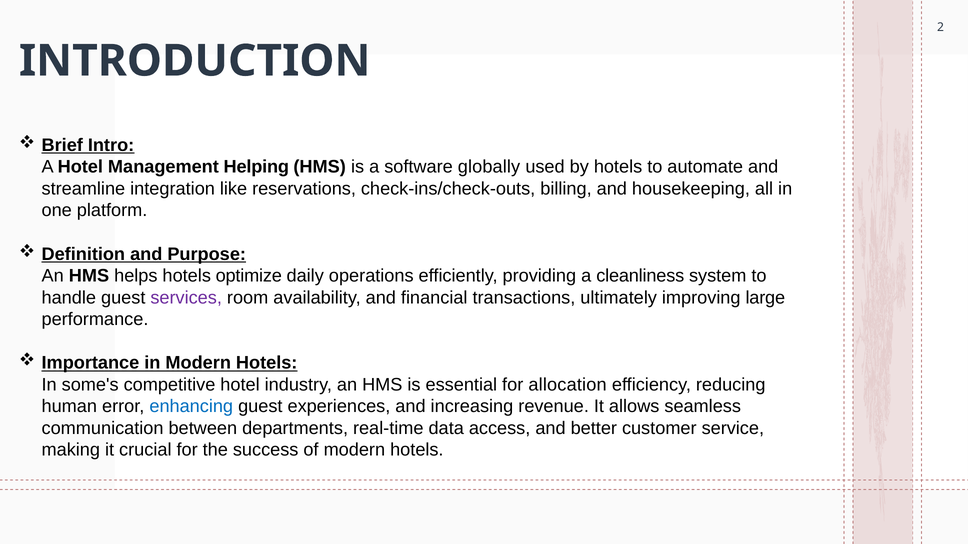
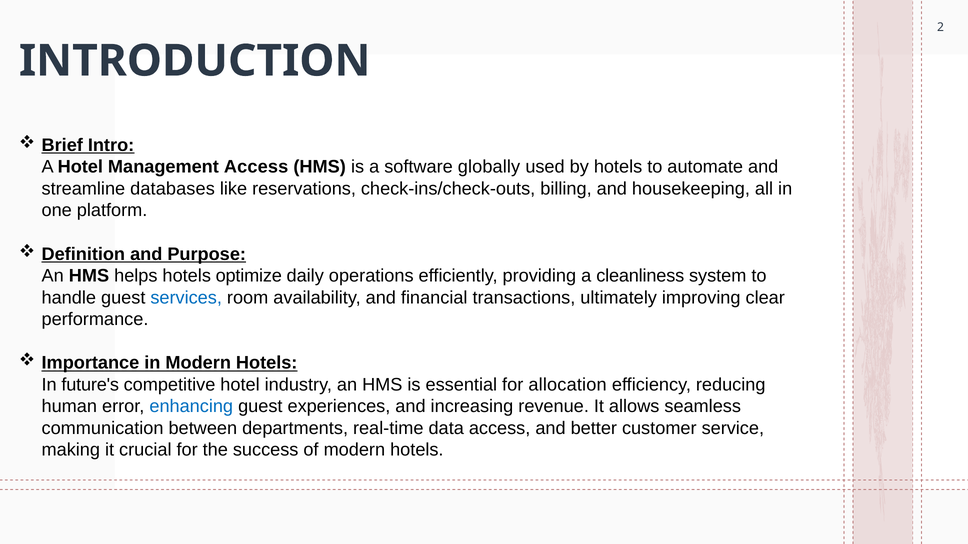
Management Helping: Helping -> Access
integration: integration -> databases
services colour: purple -> blue
large: large -> clear
some's: some's -> future's
